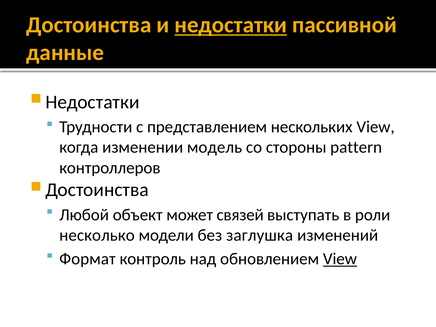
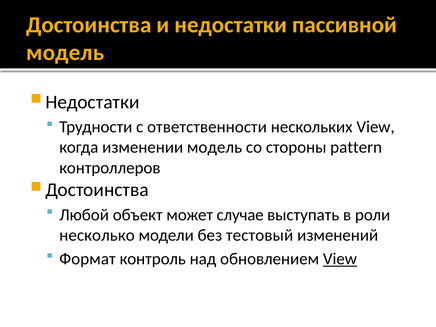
недостатки underline: present -> none
данные at (65, 53): данные -> модель
представлением: представлением -> ответственности
связей: связей -> случае
заглушка: заглушка -> тестовый
